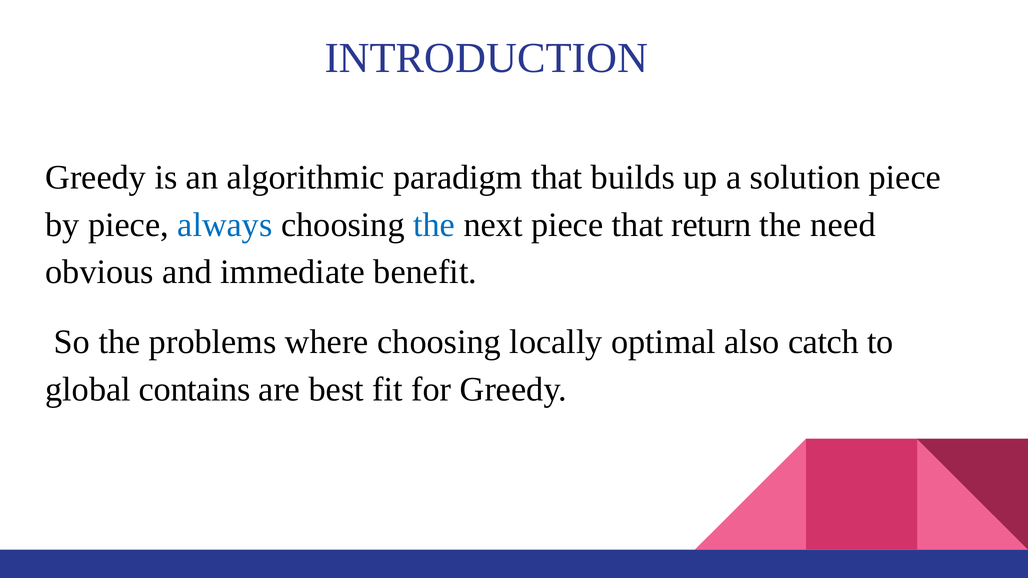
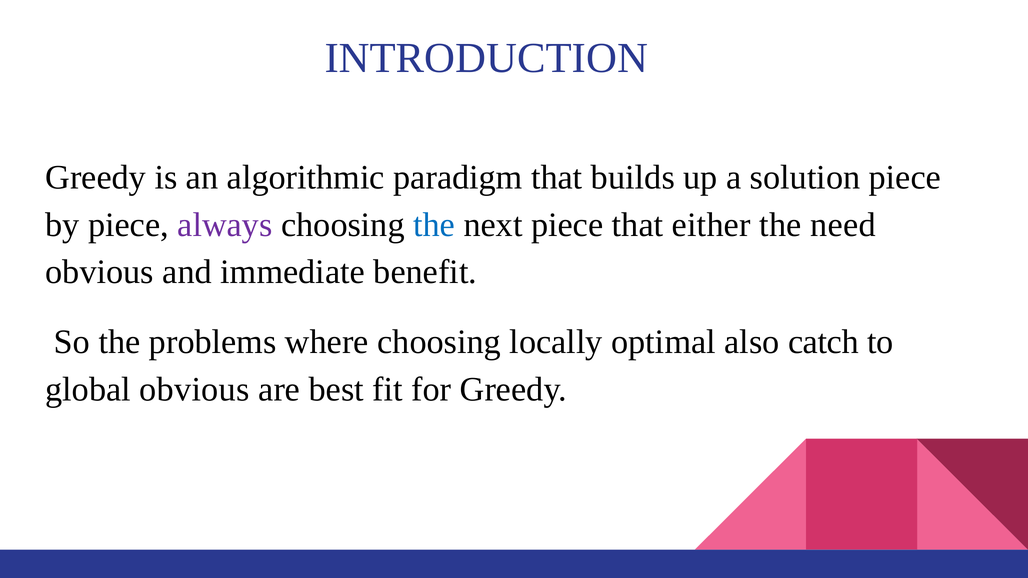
always colour: blue -> purple
return: return -> either
global contains: contains -> obvious
